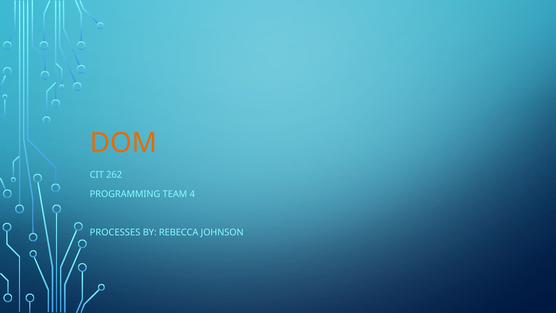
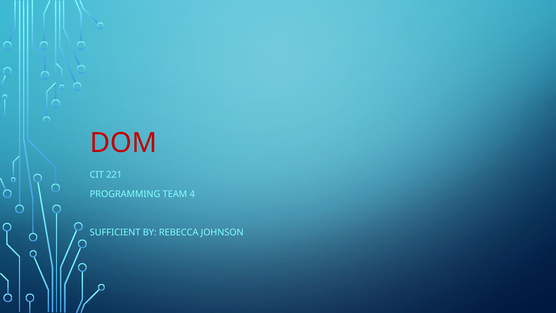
DOM colour: orange -> red
262: 262 -> 221
PROCESSES: PROCESSES -> SUFFICIENT
